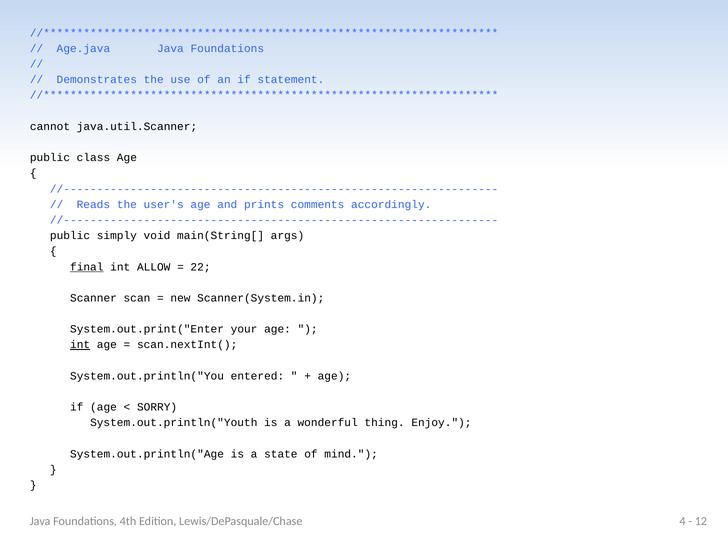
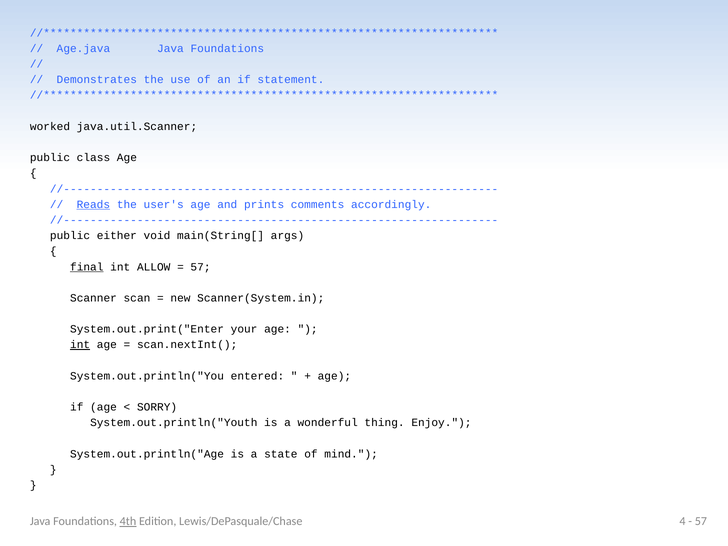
cannot: cannot -> worked
Reads underline: none -> present
simply: simply -> either
22 at (201, 267): 22 -> 57
4th underline: none -> present
12 at (701, 521): 12 -> 57
